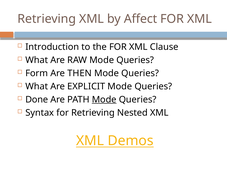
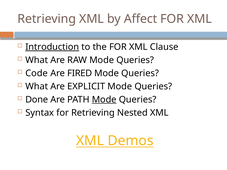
Introduction underline: none -> present
Form: Form -> Code
THEN: THEN -> FIRED
